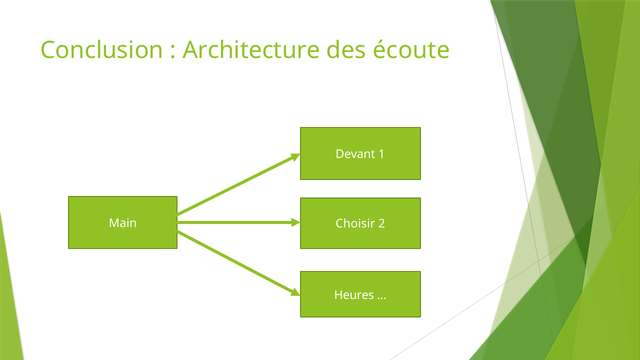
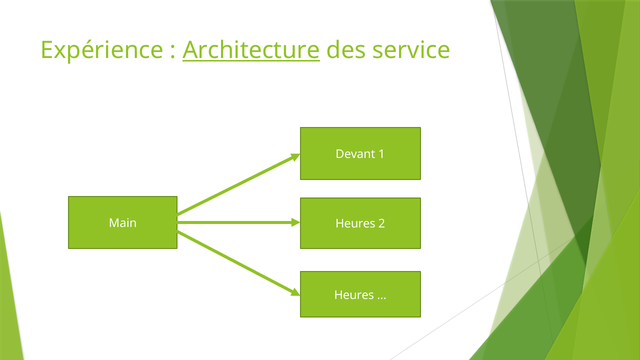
Conclusion: Conclusion -> Expérience
Architecture underline: none -> present
écoute: écoute -> service
Choisir at (355, 224): Choisir -> Heures
